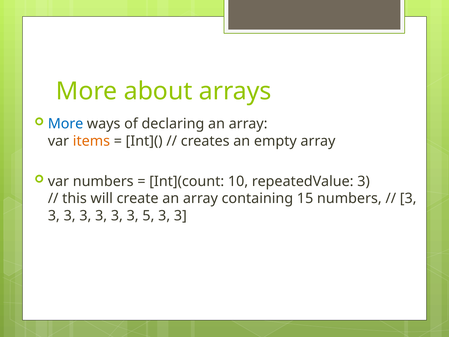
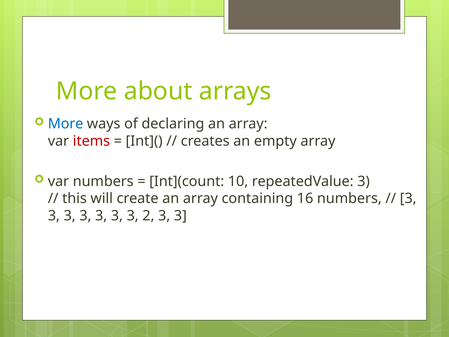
items colour: orange -> red
15: 15 -> 16
5: 5 -> 2
